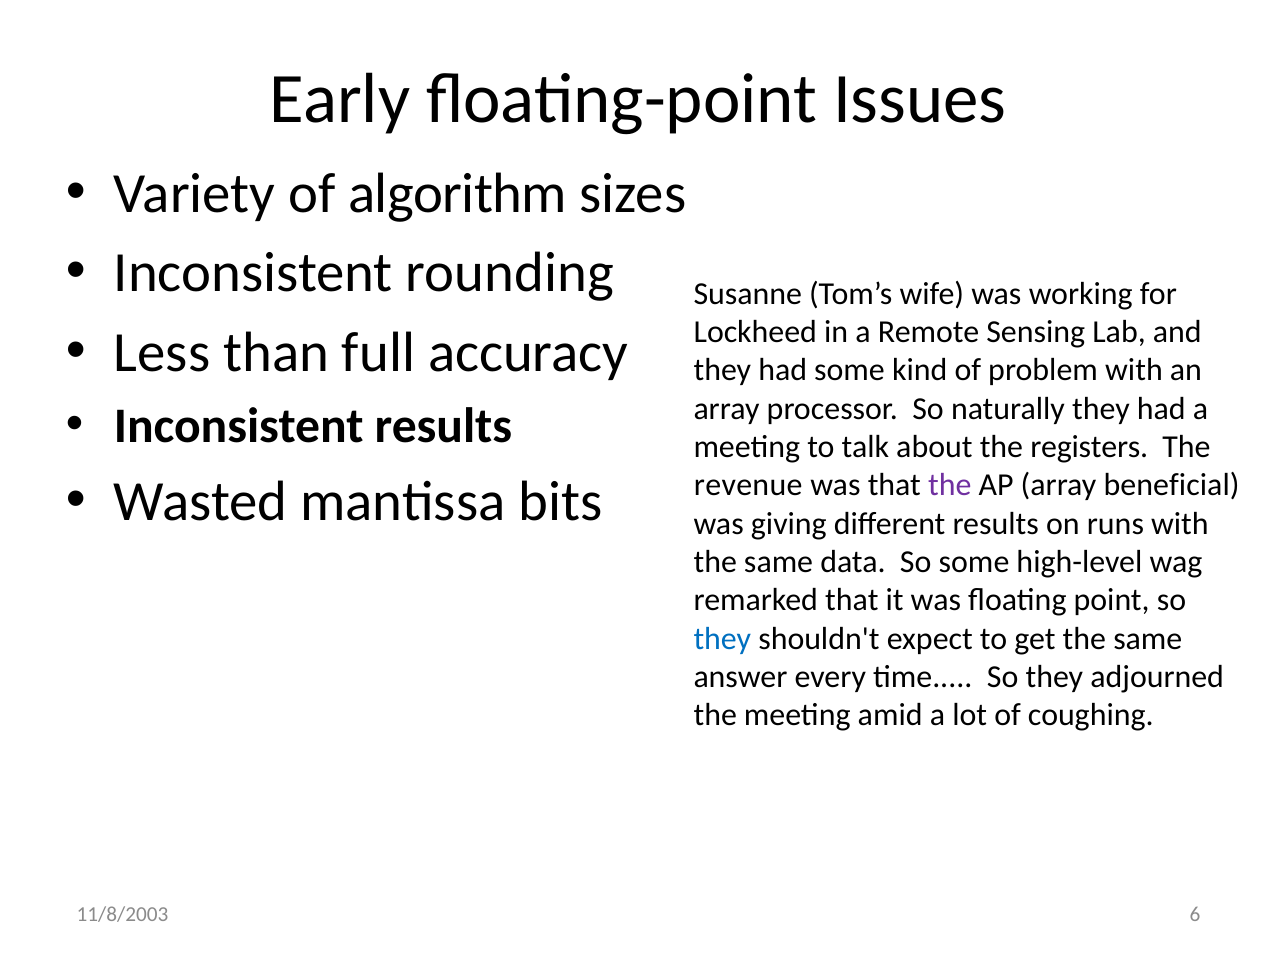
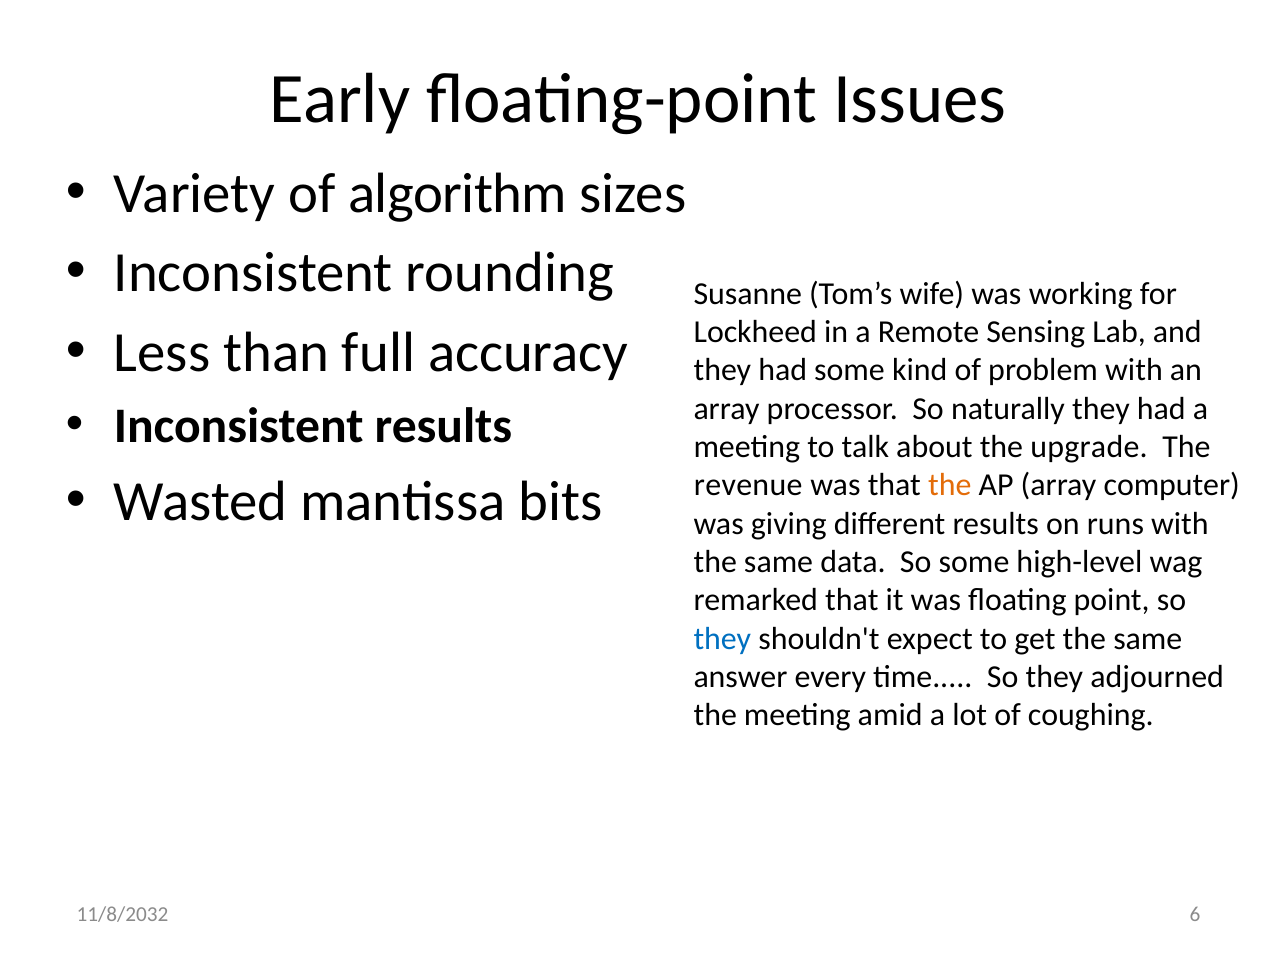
registers: registers -> upgrade
the at (950, 485) colour: purple -> orange
beneficial: beneficial -> computer
11/8/2003: 11/8/2003 -> 11/8/2032
